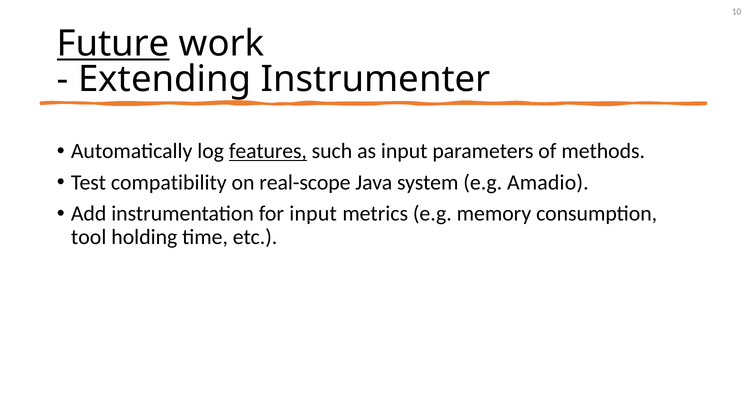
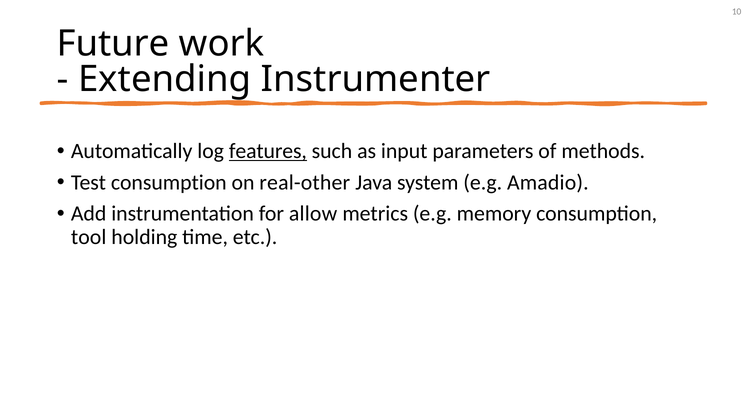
Future underline: present -> none
Test compatibility: compatibility -> consumption
real-scope: real-scope -> real-other
for input: input -> allow
